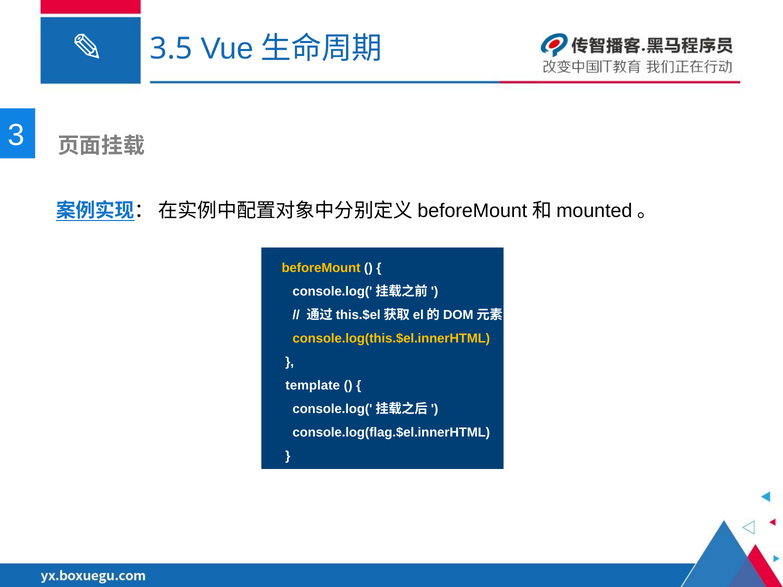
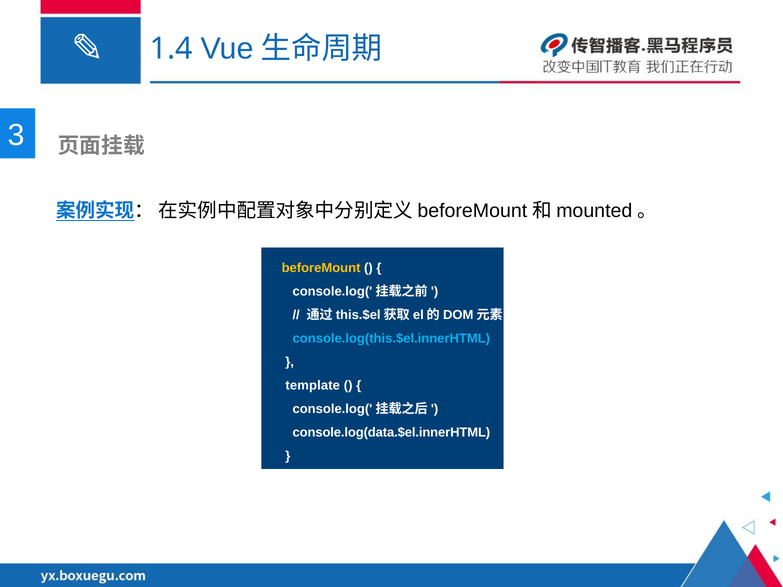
3.5: 3.5 -> 1.4
console.log(this.$el.innerHTML colour: yellow -> light blue
console.log(flag.$el.innerHTML: console.log(flag.$el.innerHTML -> console.log(data.$el.innerHTML
